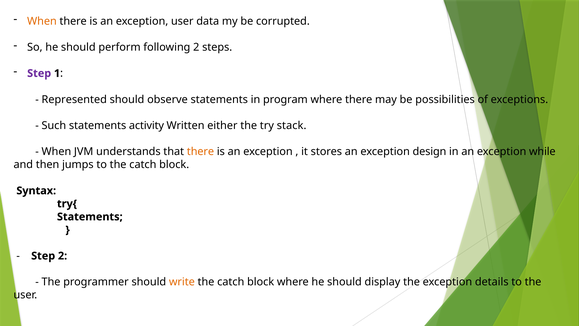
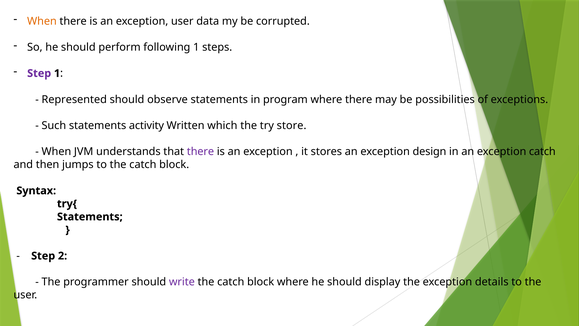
following 2: 2 -> 1
either: either -> which
stack: stack -> store
there at (200, 151) colour: orange -> purple
exception while: while -> catch
write colour: orange -> purple
